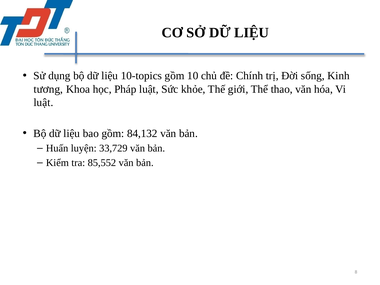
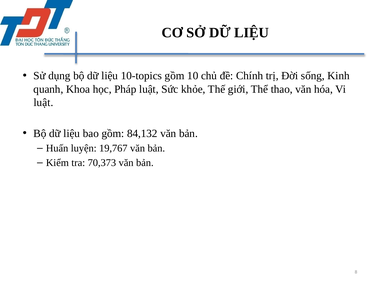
tương: tương -> quanh
33,729: 33,729 -> 19,767
85,552: 85,552 -> 70,373
